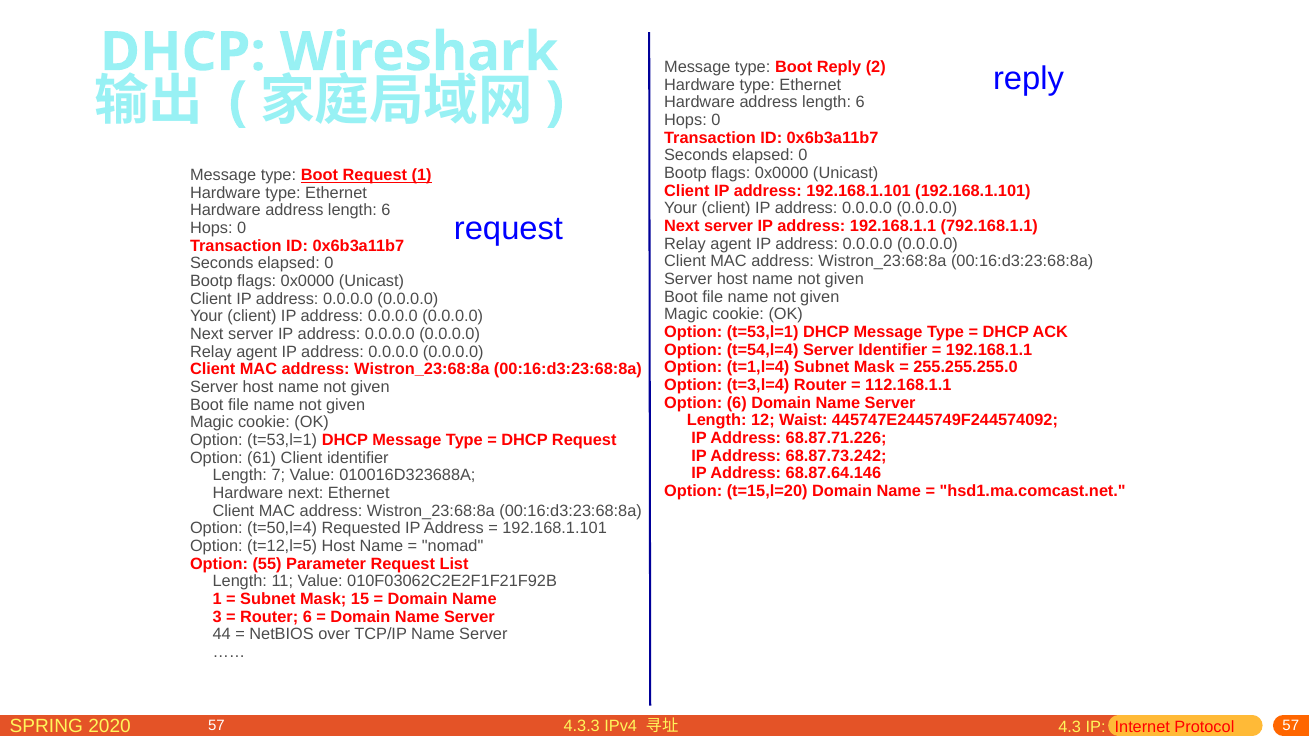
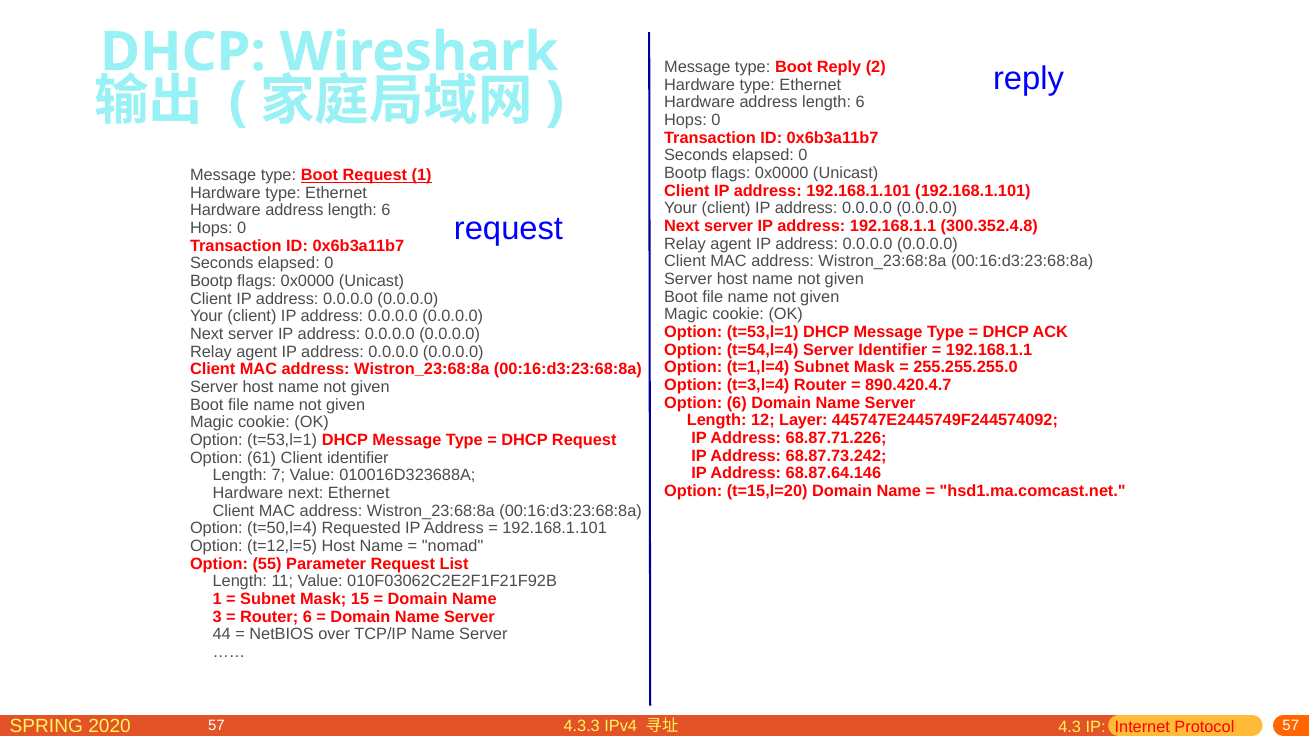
792.168.1.1: 792.168.1.1 -> 300.352.4.8
112.168.1.1: 112.168.1.1 -> 890.420.4.7
Waist: Waist -> Layer
